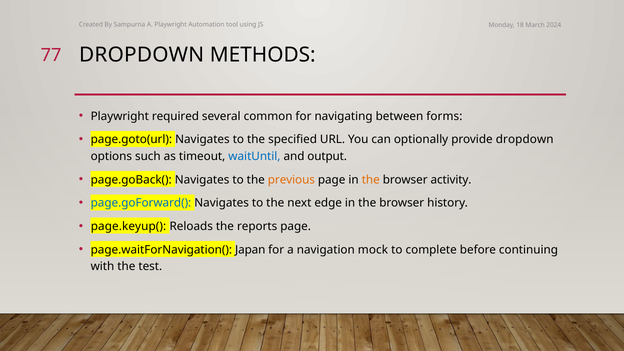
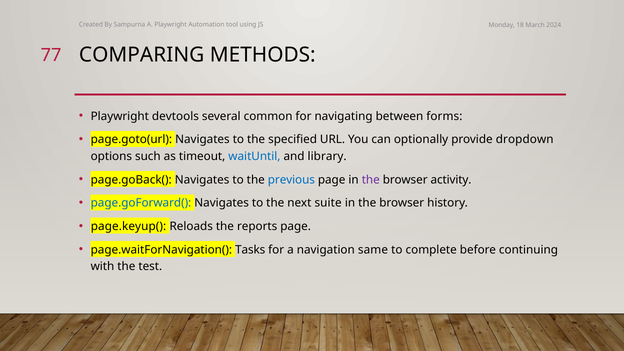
77 DROPDOWN: DROPDOWN -> COMPARING
required: required -> devtools
output: output -> library
previous colour: orange -> blue
the at (371, 180) colour: orange -> purple
edge: edge -> suite
Japan: Japan -> Tasks
mock: mock -> same
